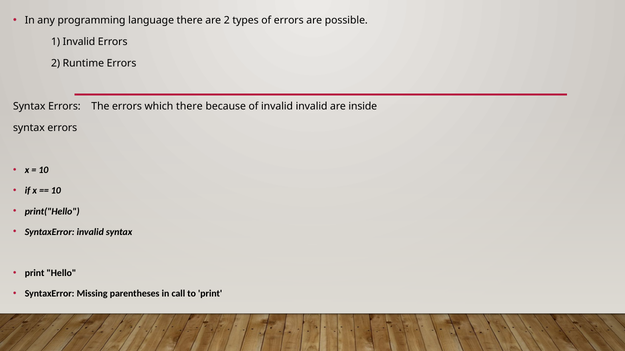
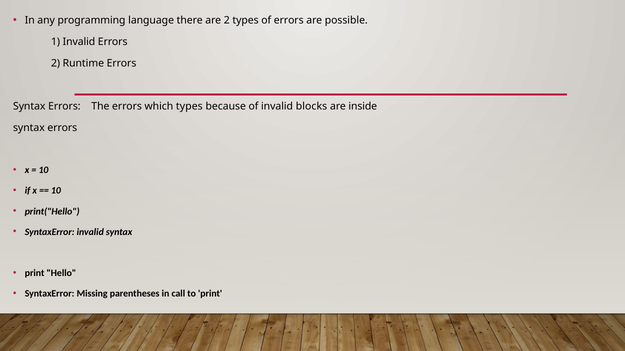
which there: there -> types
invalid invalid: invalid -> blocks
